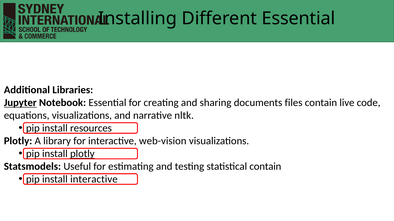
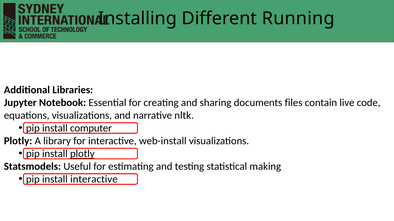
Different Essential: Essential -> Running
Jupyter underline: present -> none
resources: resources -> computer
web-vision: web-vision -> web-install
statistical contain: contain -> making
